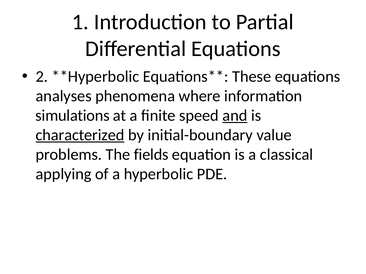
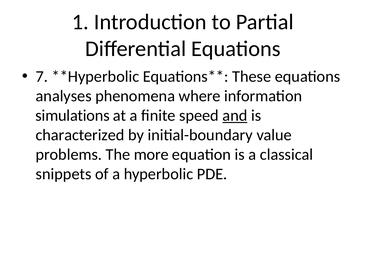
2: 2 -> 7
characterized underline: present -> none
fields: fields -> more
applying: applying -> snippets
